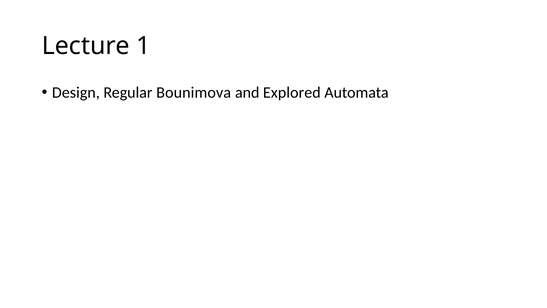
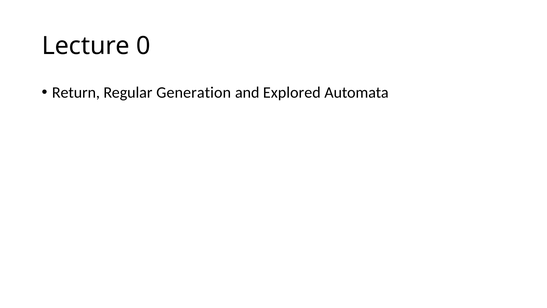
1: 1 -> 0
Design: Design -> Return
Bounimova: Bounimova -> Generation
